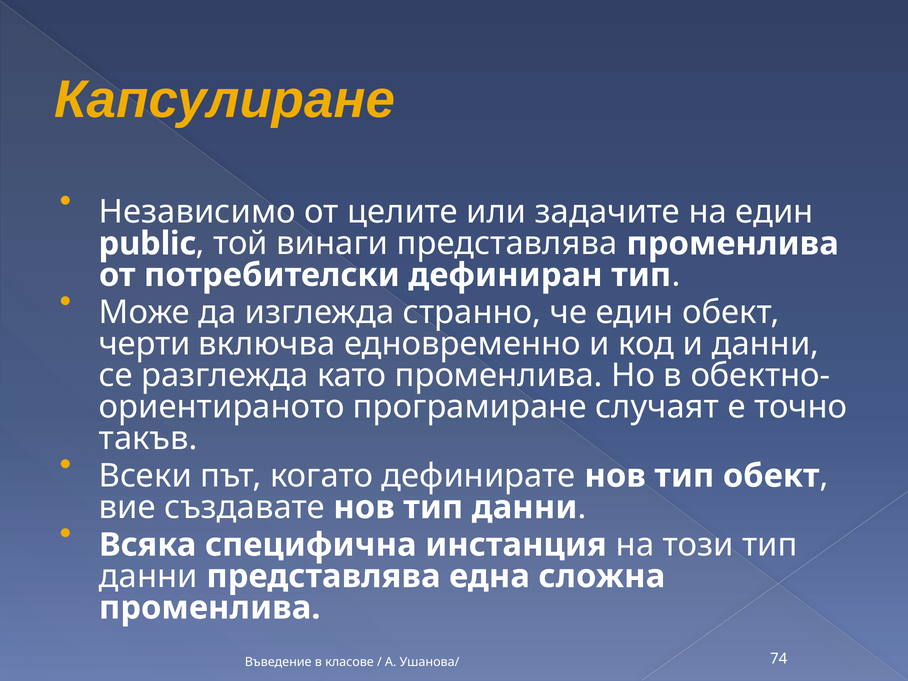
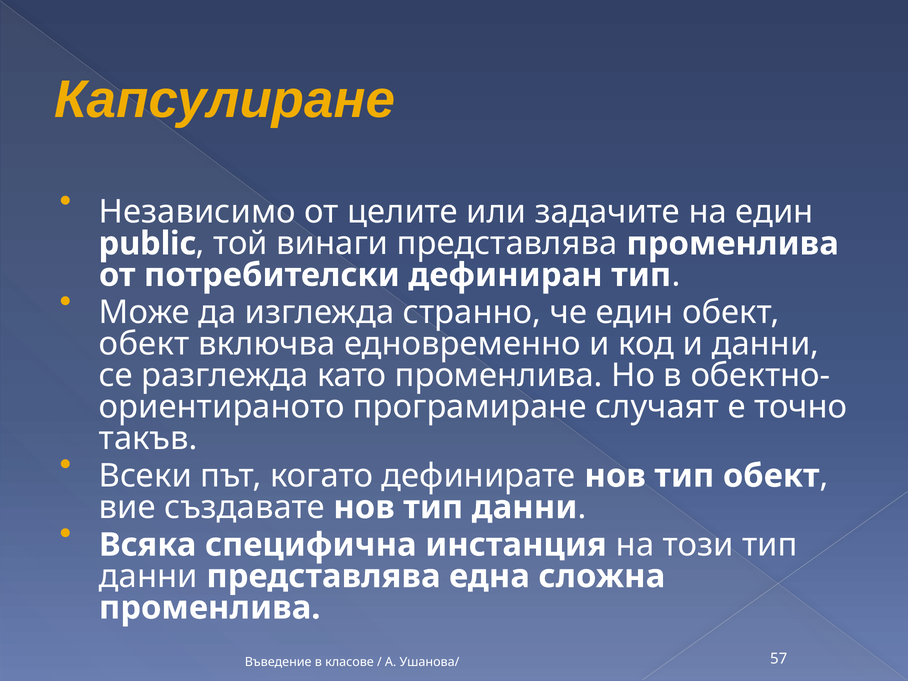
черти at (145, 344): черти -> обект
74: 74 -> 57
